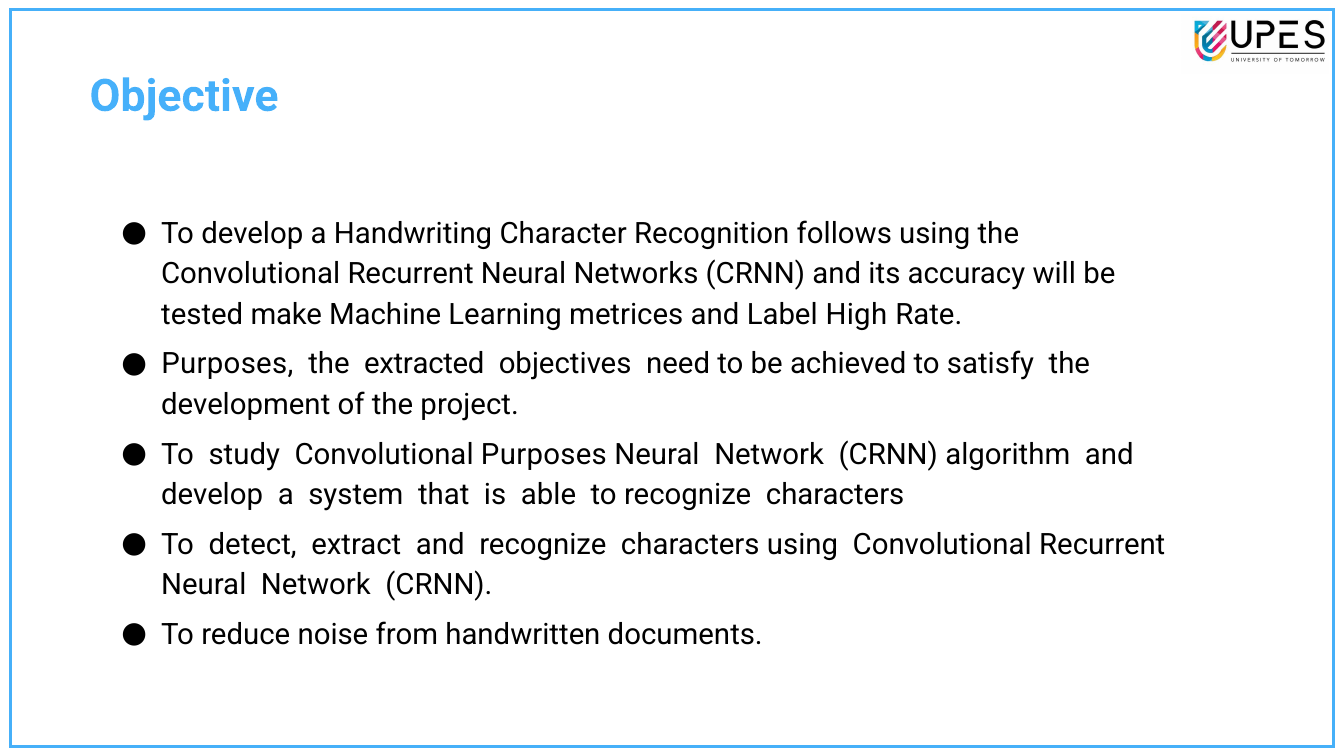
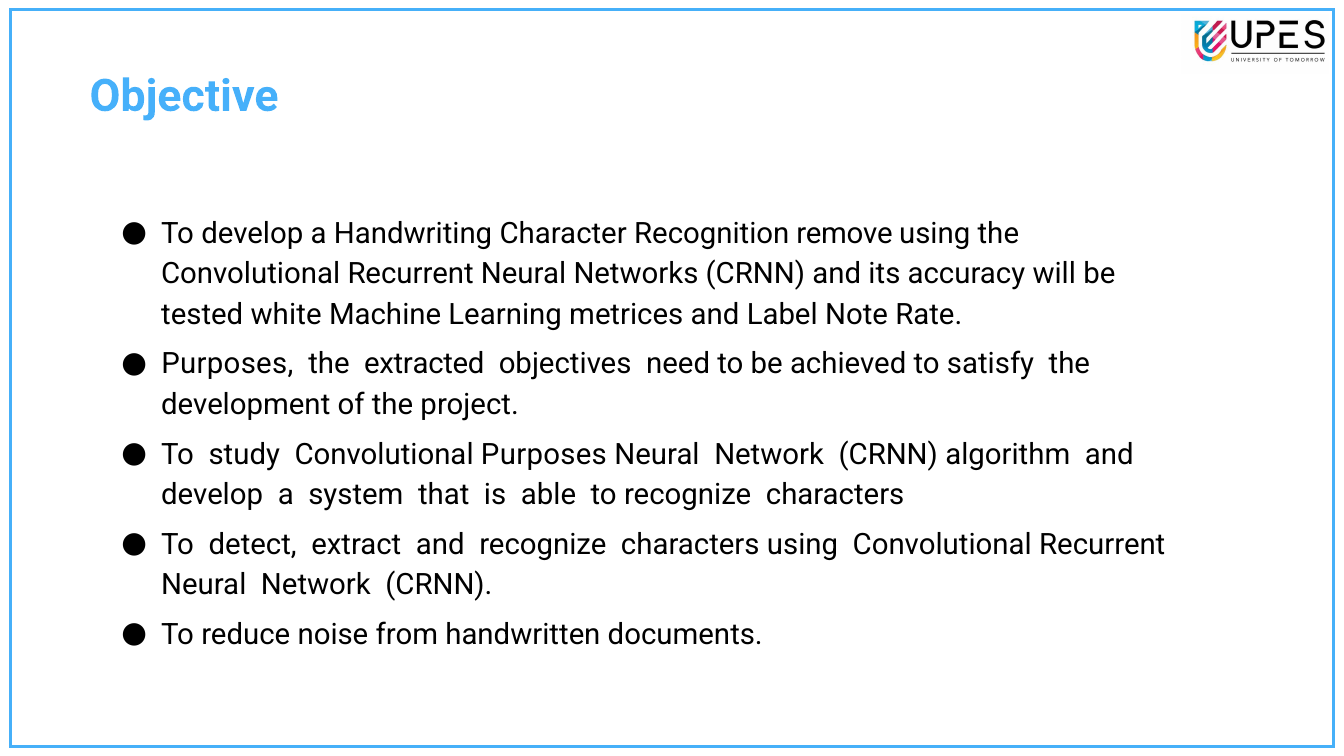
follows: follows -> remove
make: make -> white
High: High -> Note
